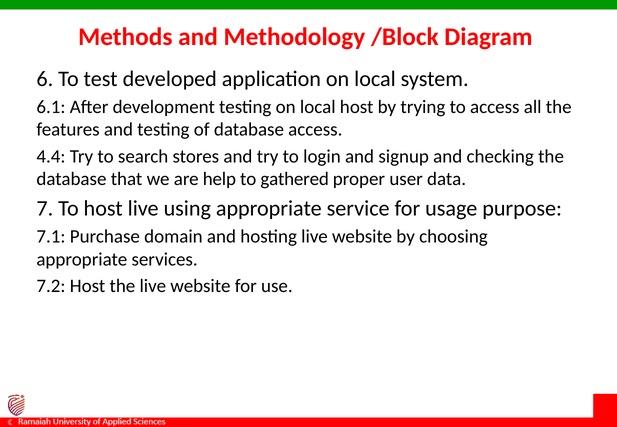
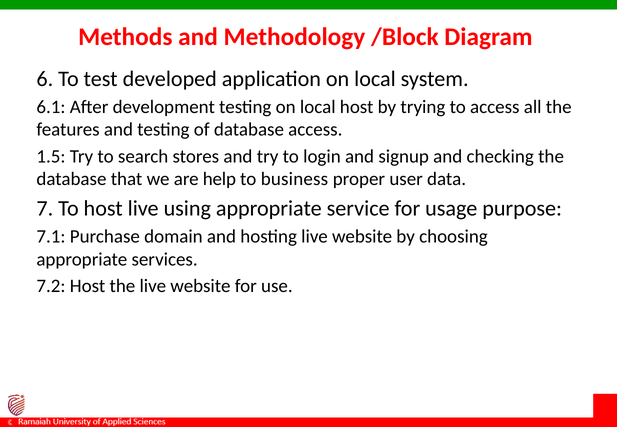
4.4: 4.4 -> 1.5
gathered: gathered -> business
